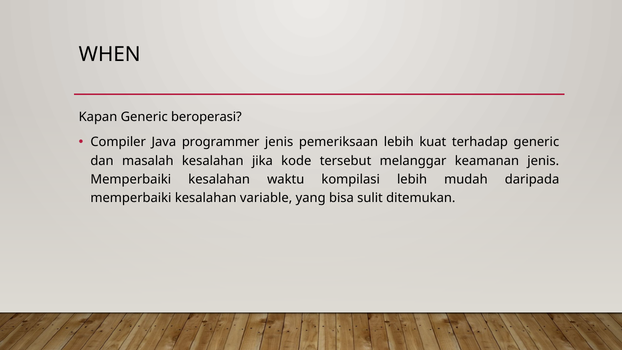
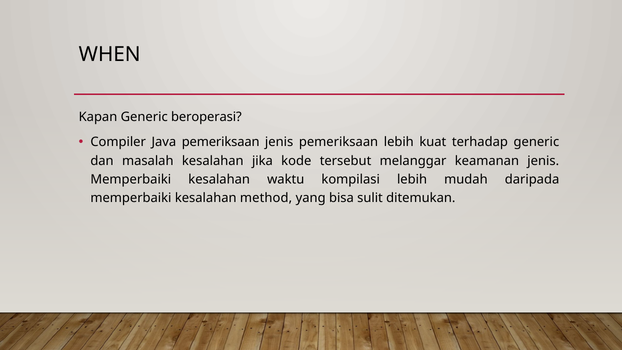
Java programmer: programmer -> pemeriksaan
variable: variable -> method
